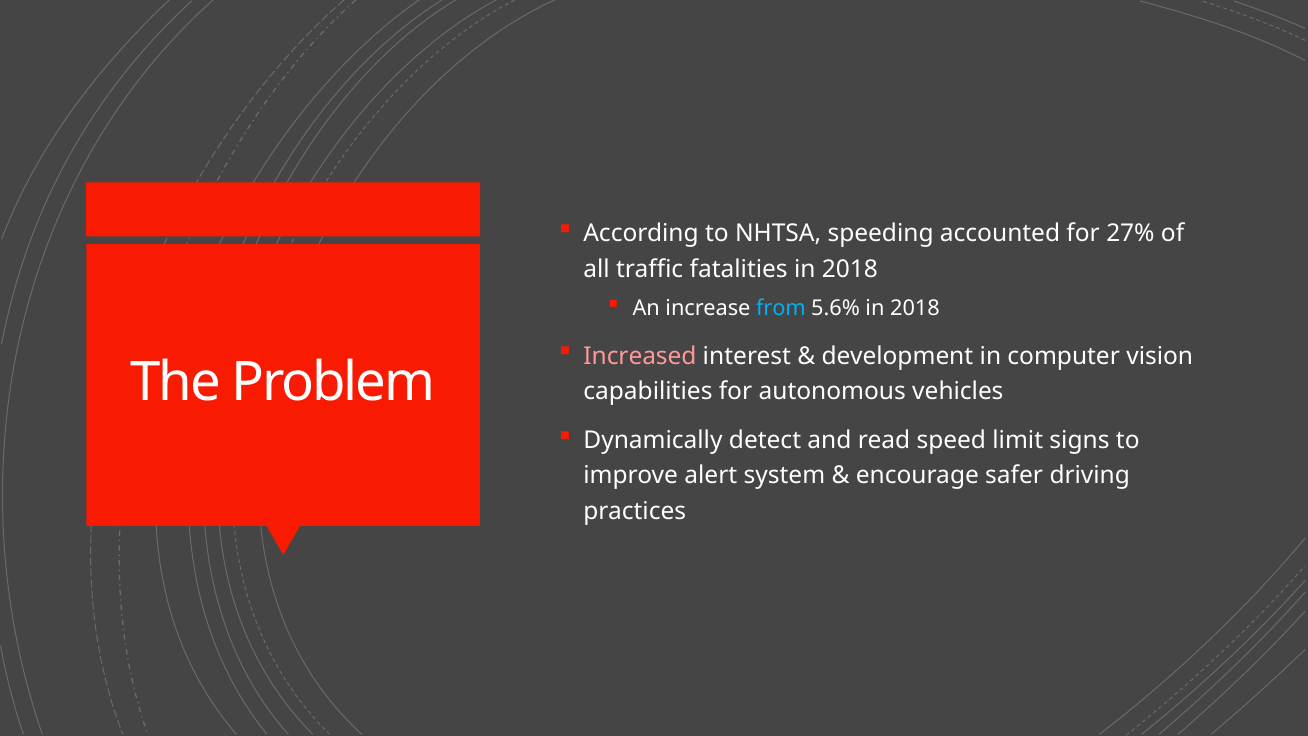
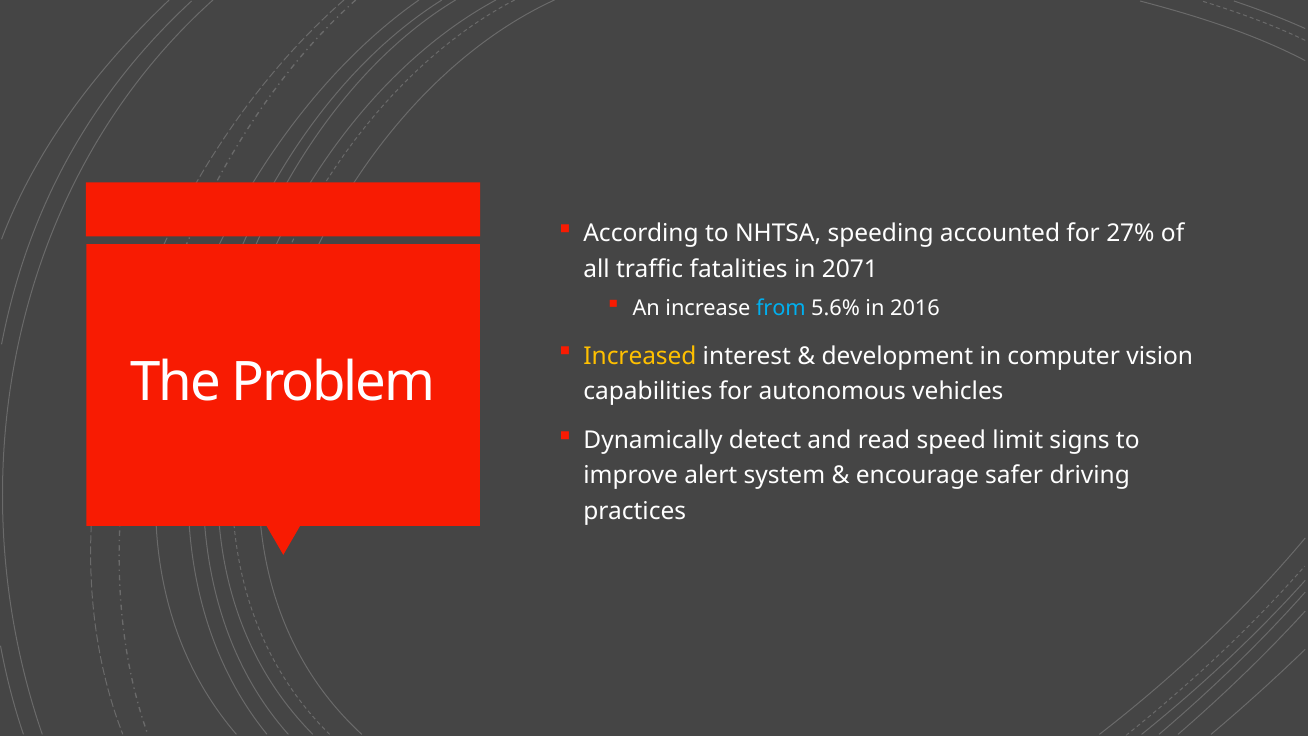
fatalities in 2018: 2018 -> 2071
5.6% in 2018: 2018 -> 2016
Increased colour: pink -> yellow
